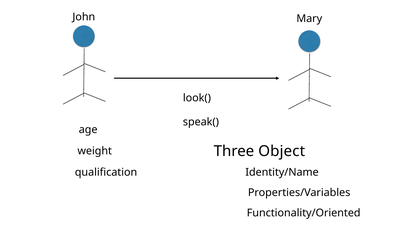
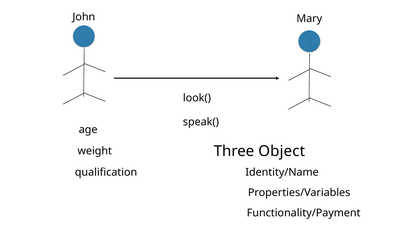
Functionality/Oriented: Functionality/Oriented -> Functionality/Payment
